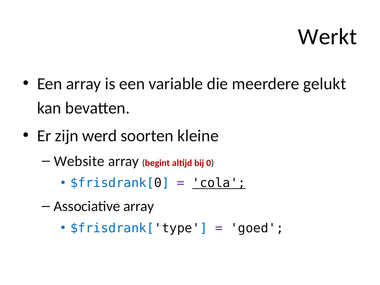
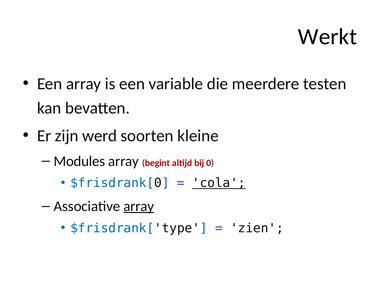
gelukt: gelukt -> testen
Website: Website -> Modules
array at (139, 206) underline: none -> present
goed: goed -> zien
